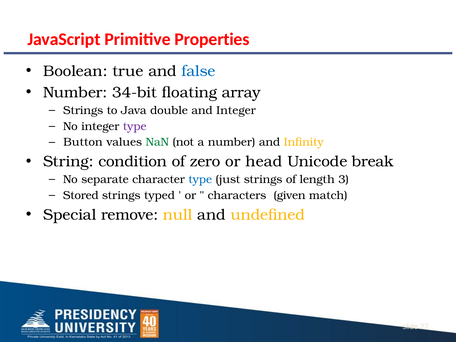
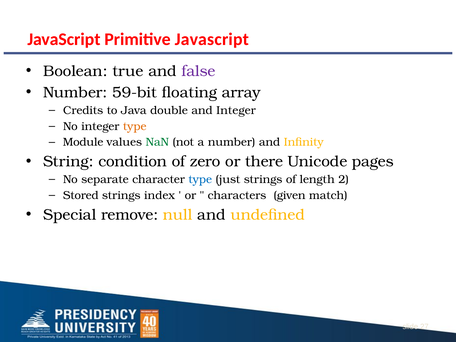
Primitive Properties: Properties -> Javascript
false colour: blue -> purple
34-bit: 34-bit -> 59-bit
Strings at (83, 110): Strings -> Credits
type at (135, 126) colour: purple -> orange
Button: Button -> Module
head: head -> there
break: break -> pages
3: 3 -> 2
typed: typed -> index
